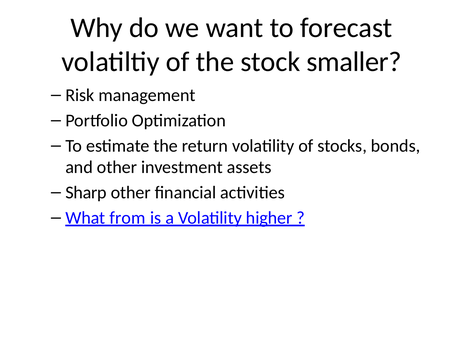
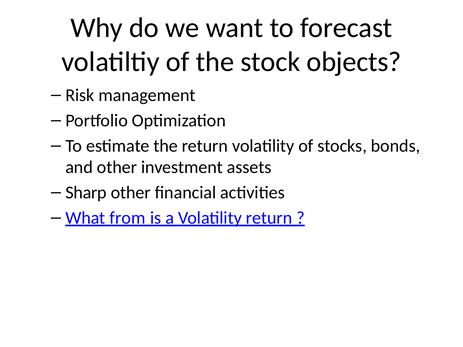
smaller: smaller -> objects
Volatility higher: higher -> return
